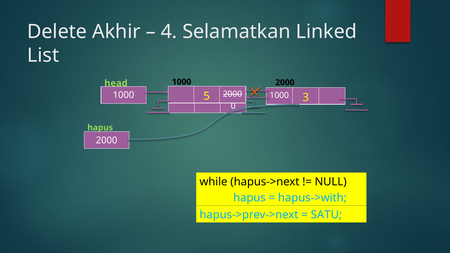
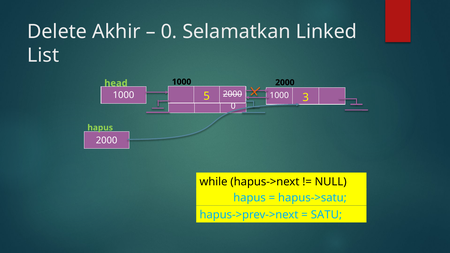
4 at (169, 32): 4 -> 0
hapus->with: hapus->with -> hapus->satu
